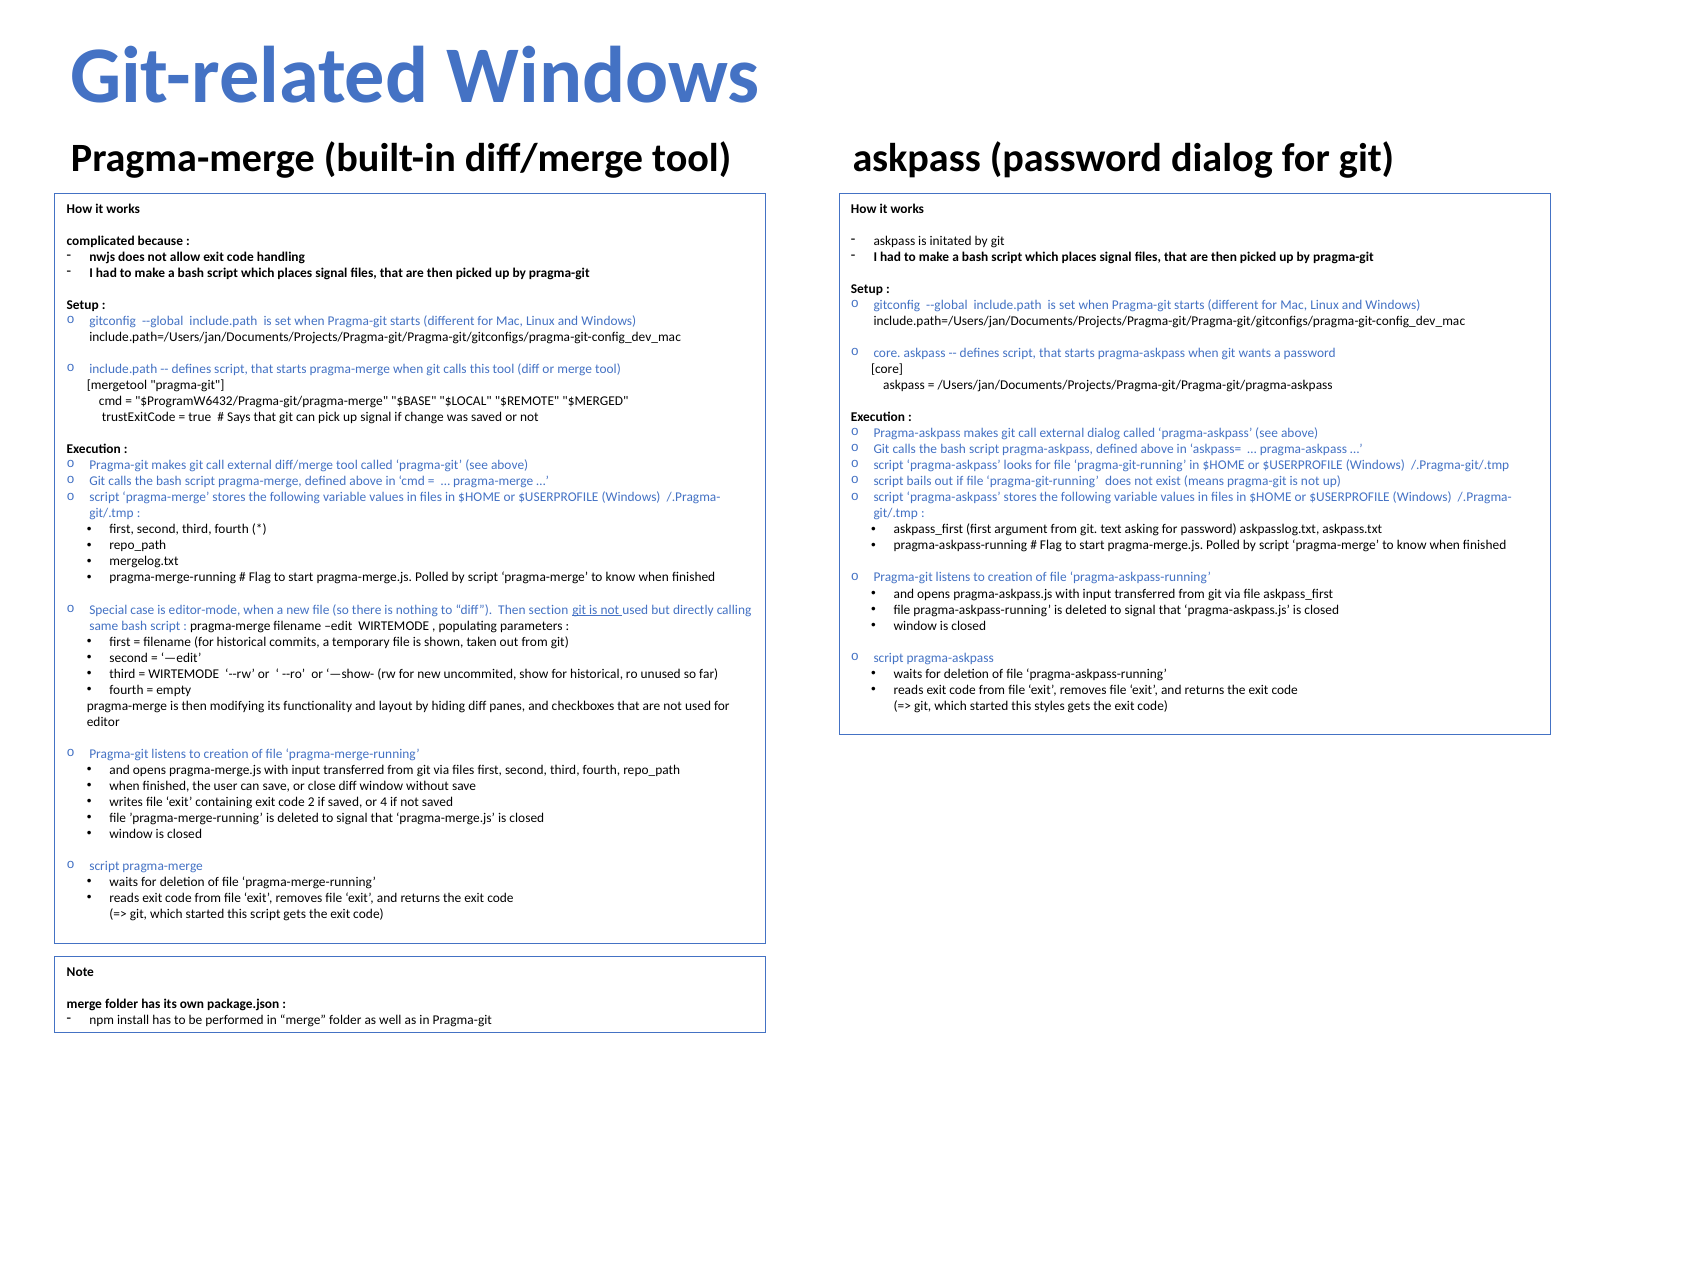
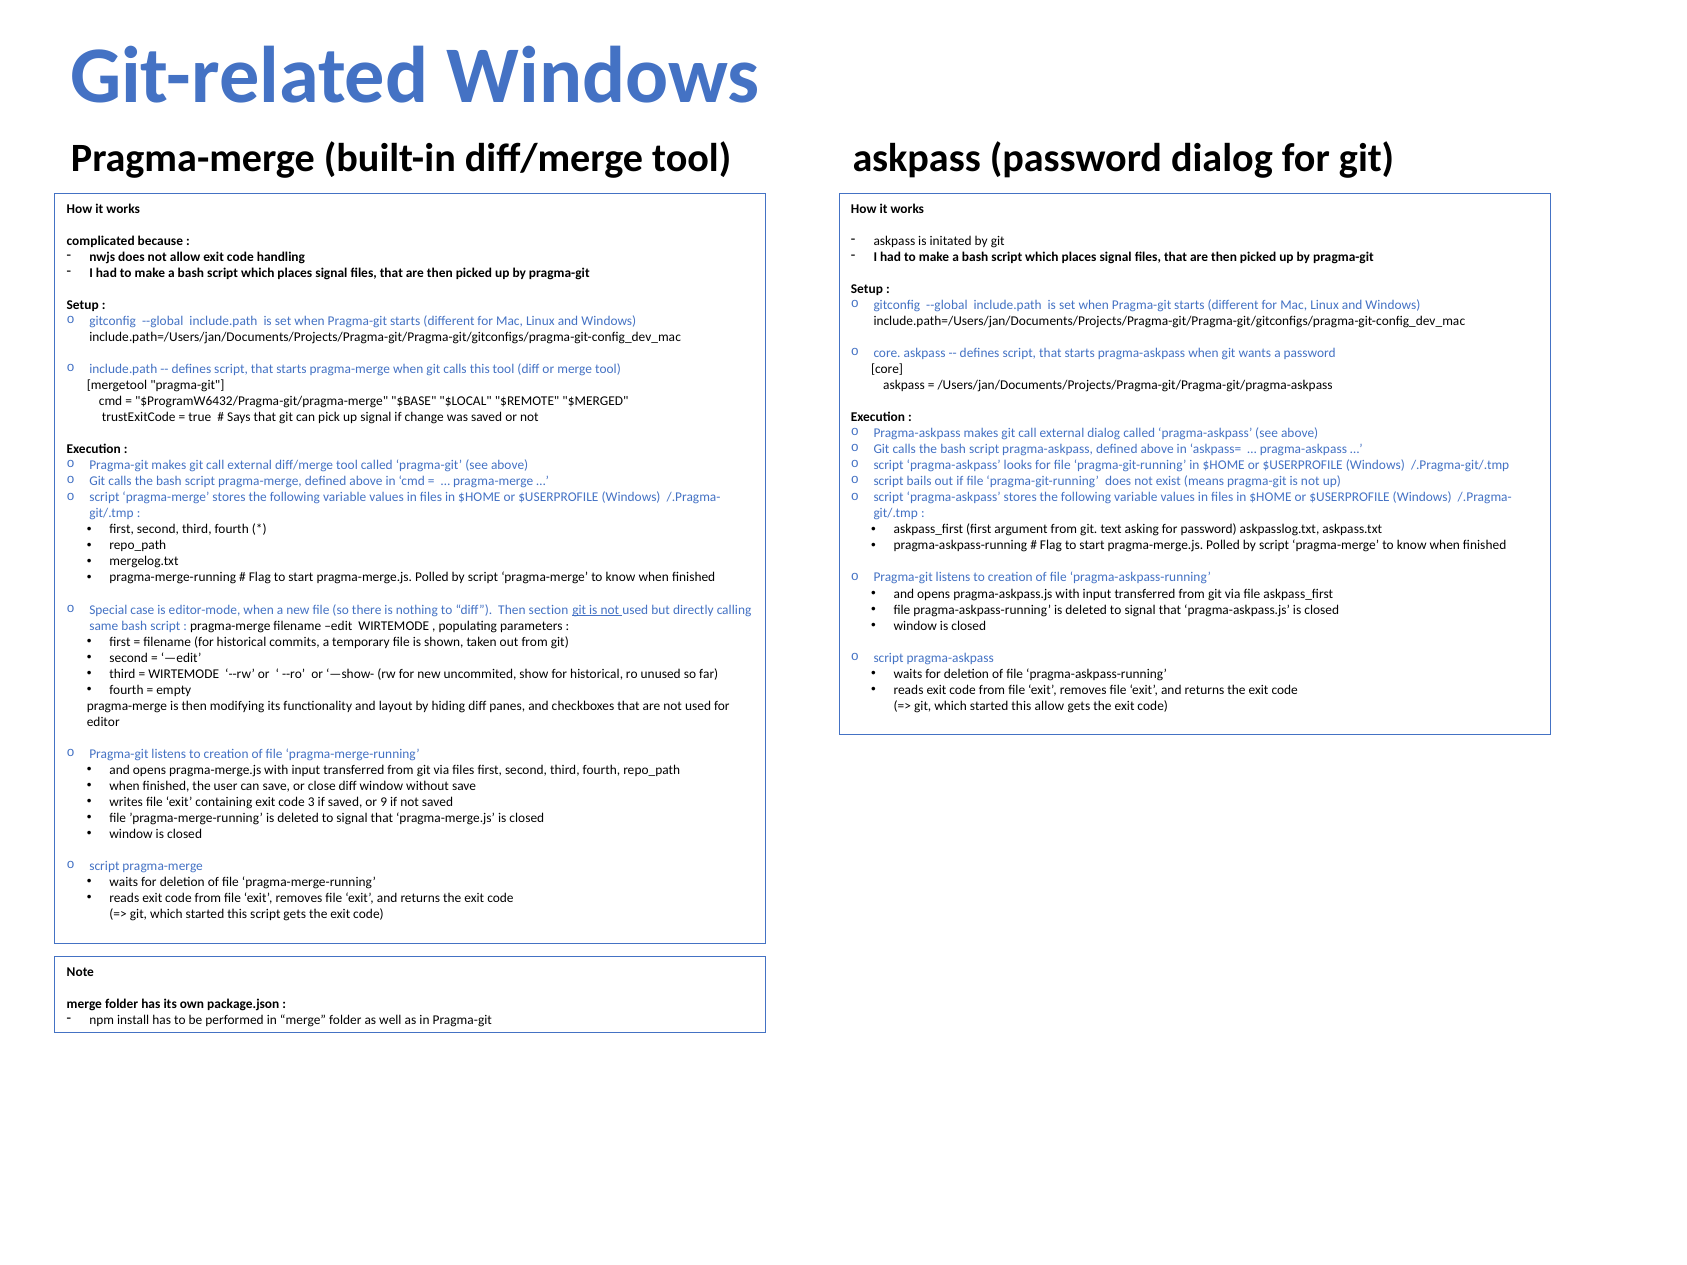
this styles: styles -> allow
2: 2 -> 3
4: 4 -> 9
